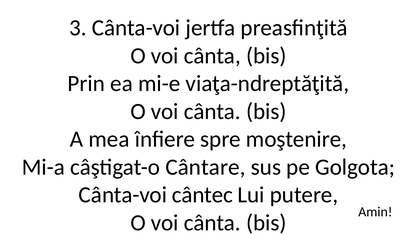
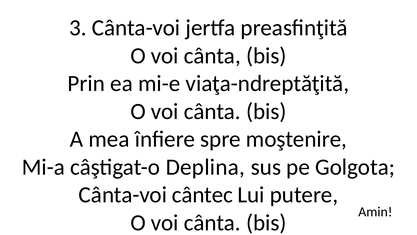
Cântare: Cântare -> Deplina
